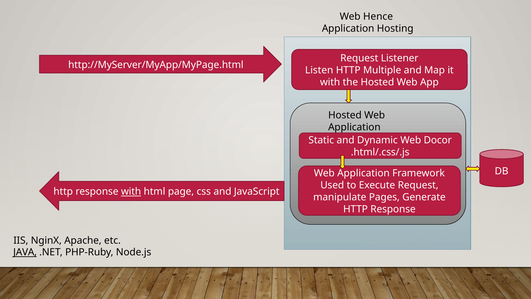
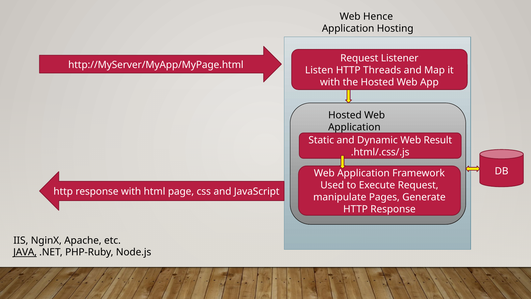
Multiple: Multiple -> Threads
Docor: Docor -> Result
with at (131, 191) underline: present -> none
